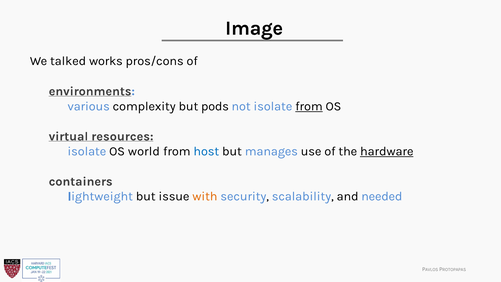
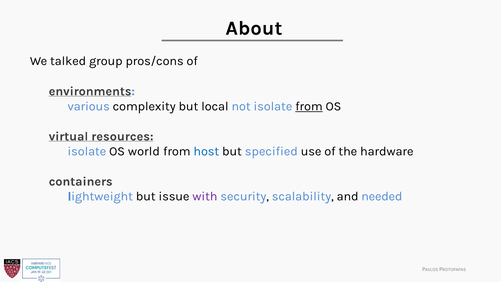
Image: Image -> About
works: works -> group
pods: pods -> local
manages: manages -> specified
hardware underline: present -> none
with colour: orange -> purple
